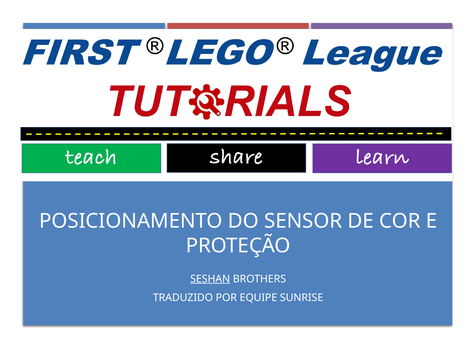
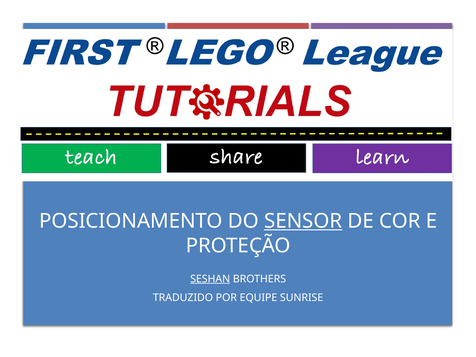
SENSOR underline: none -> present
